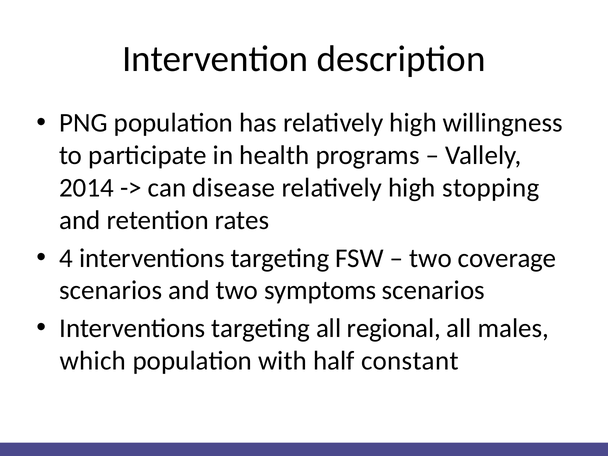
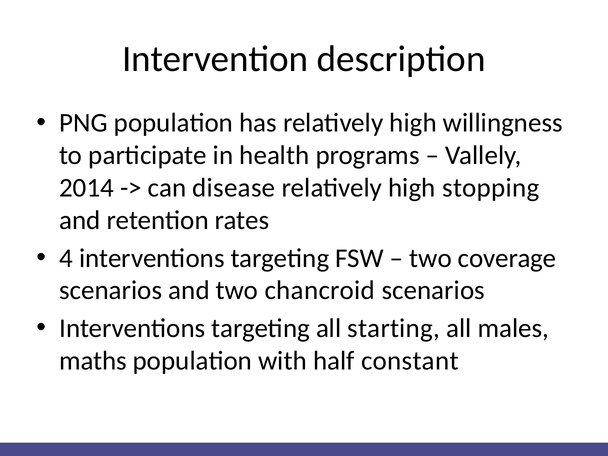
symptoms: symptoms -> chancroid
regional: regional -> starting
which: which -> maths
